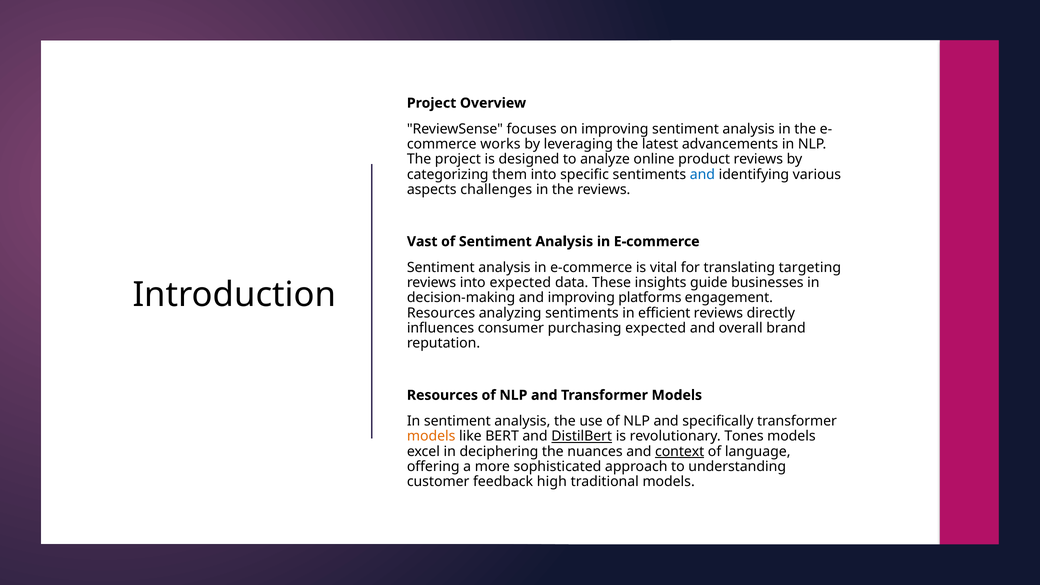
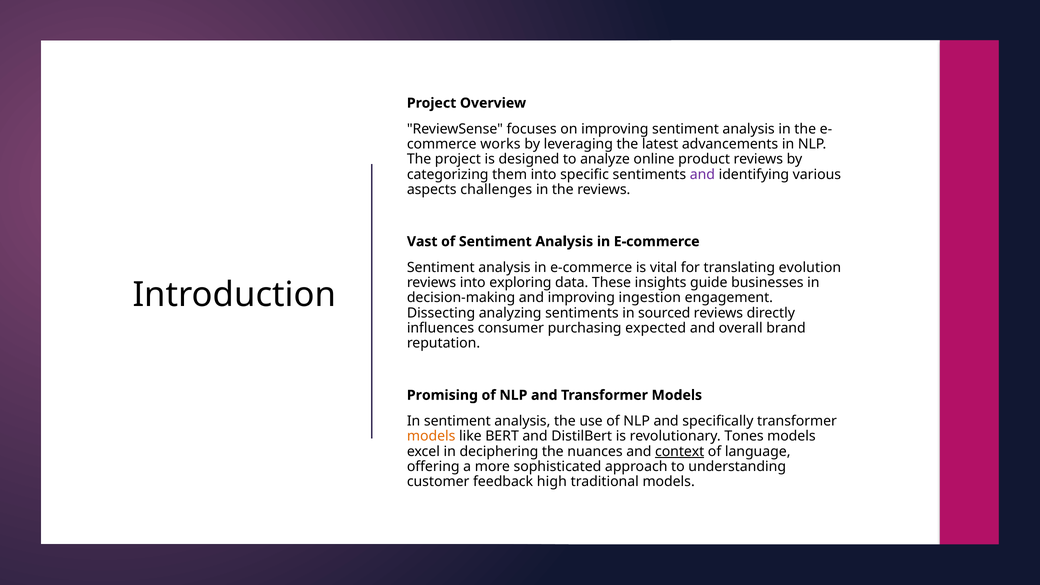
and at (702, 174) colour: blue -> purple
targeting: targeting -> evolution
into expected: expected -> exploring
platforms: platforms -> ingestion
Resources at (441, 313): Resources -> Dissecting
efficient: efficient -> sourced
Resources at (442, 395): Resources -> Promising
DistilBert underline: present -> none
